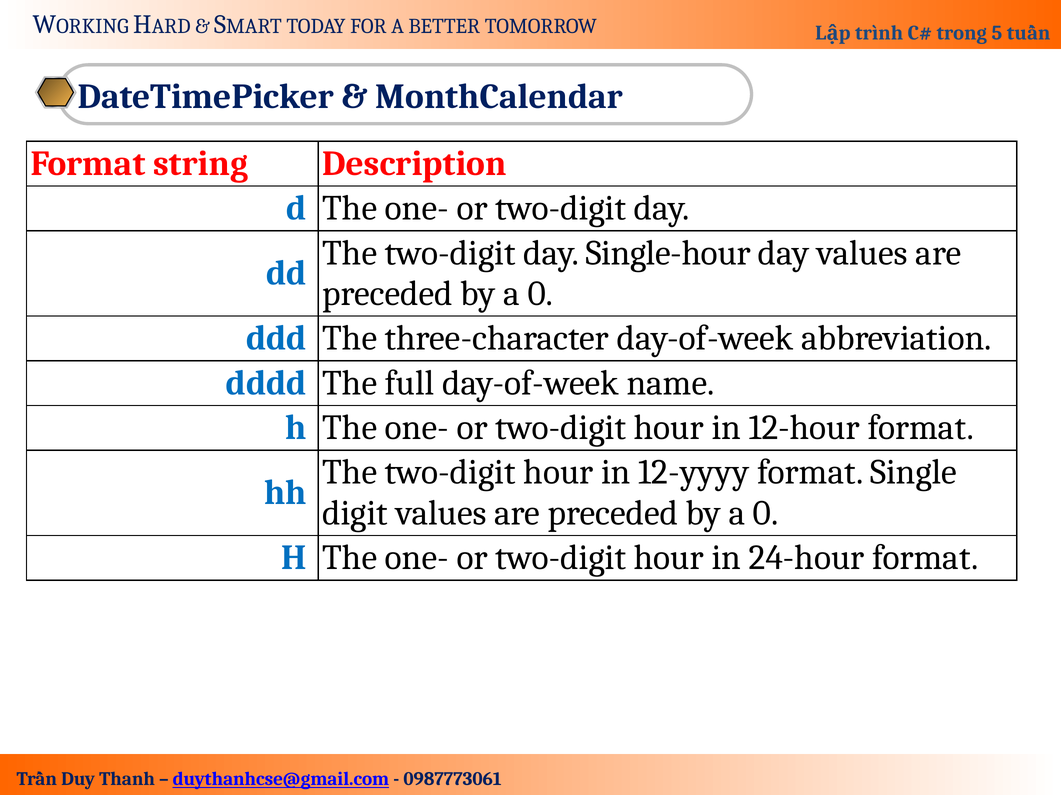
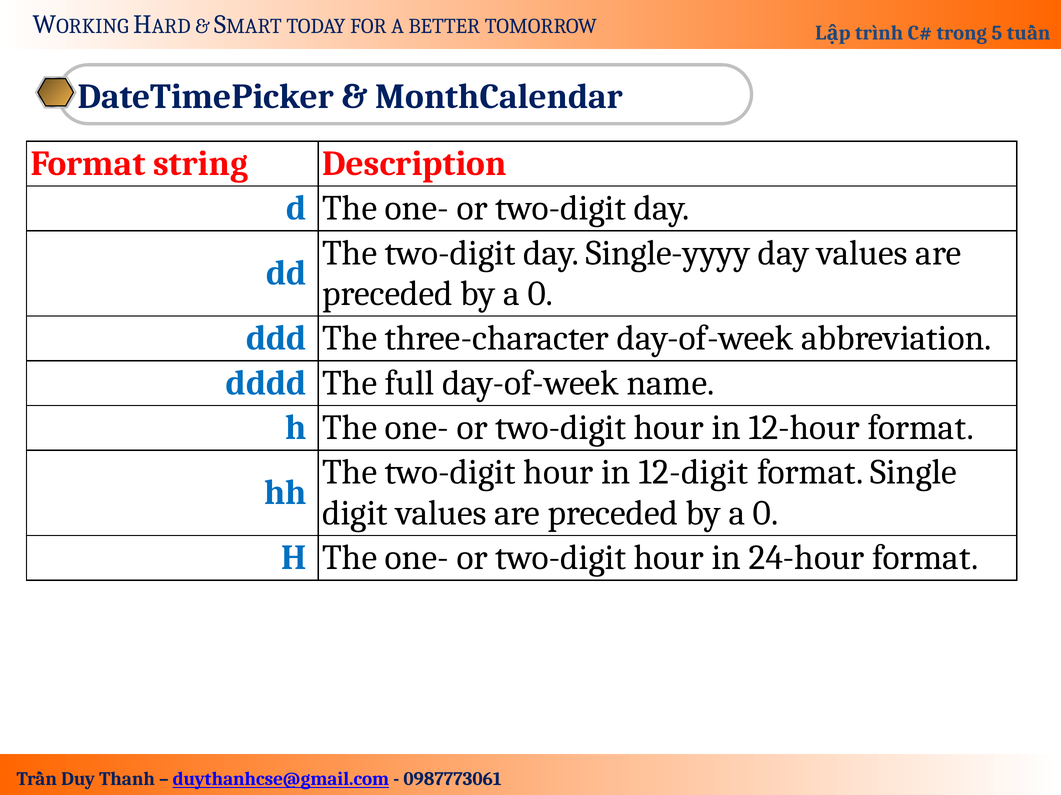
Single-hour: Single-hour -> Single-yyyy
12-yyyy: 12-yyyy -> 12-digit
